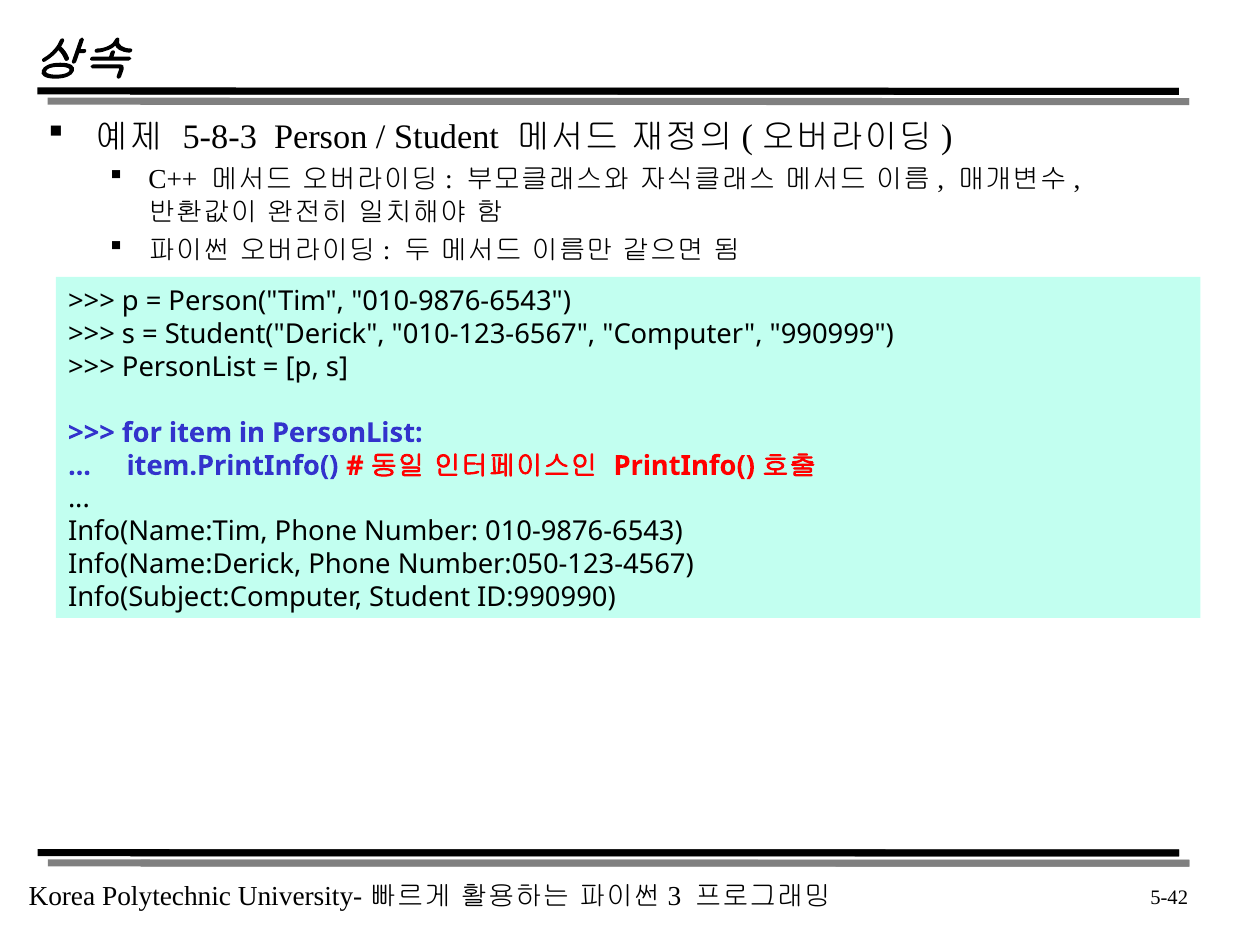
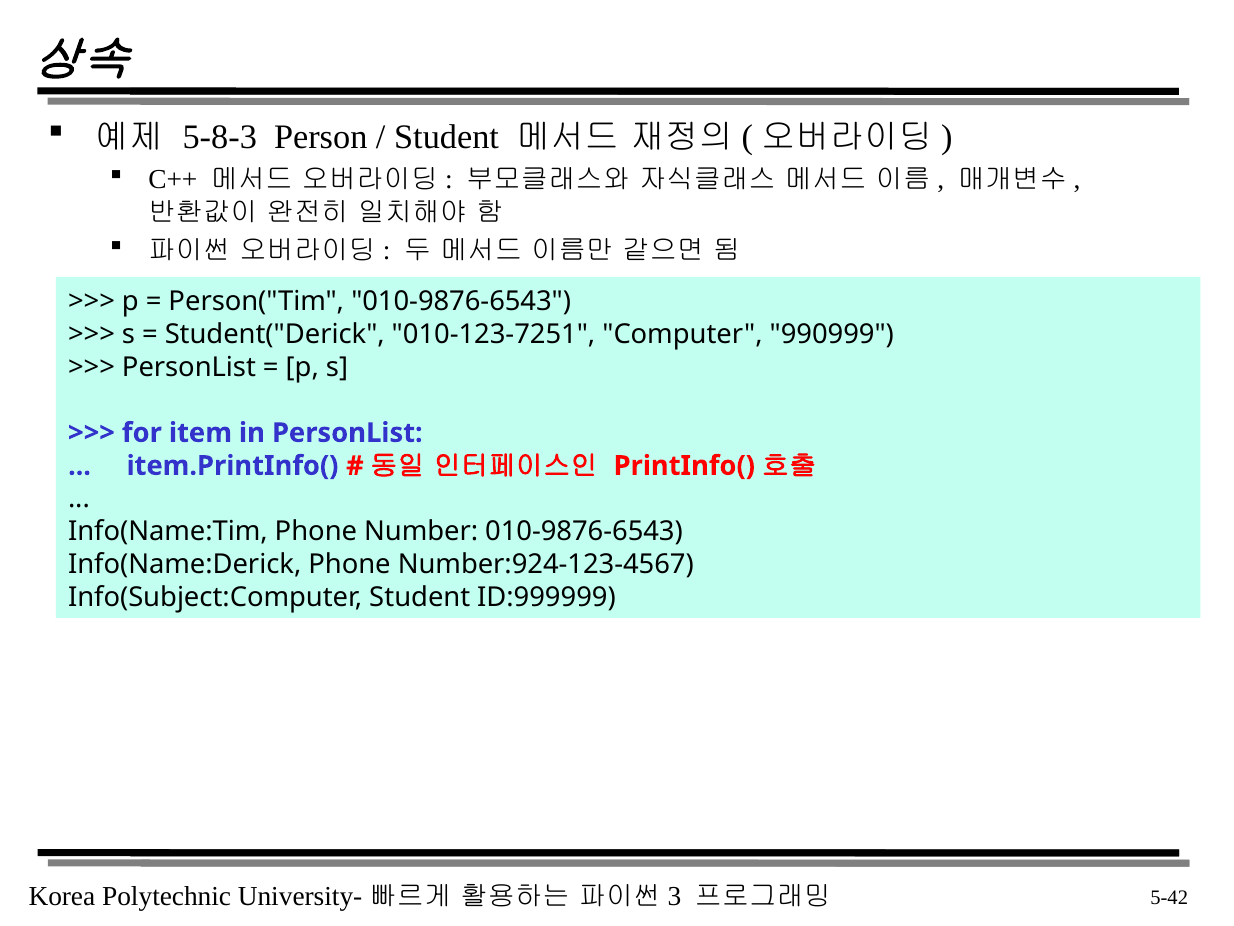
010-123-6567: 010-123-6567 -> 010-123-7251
Number:050-123-4567: Number:050-123-4567 -> Number:924-123-4567
ID:990990: ID:990990 -> ID:999999
